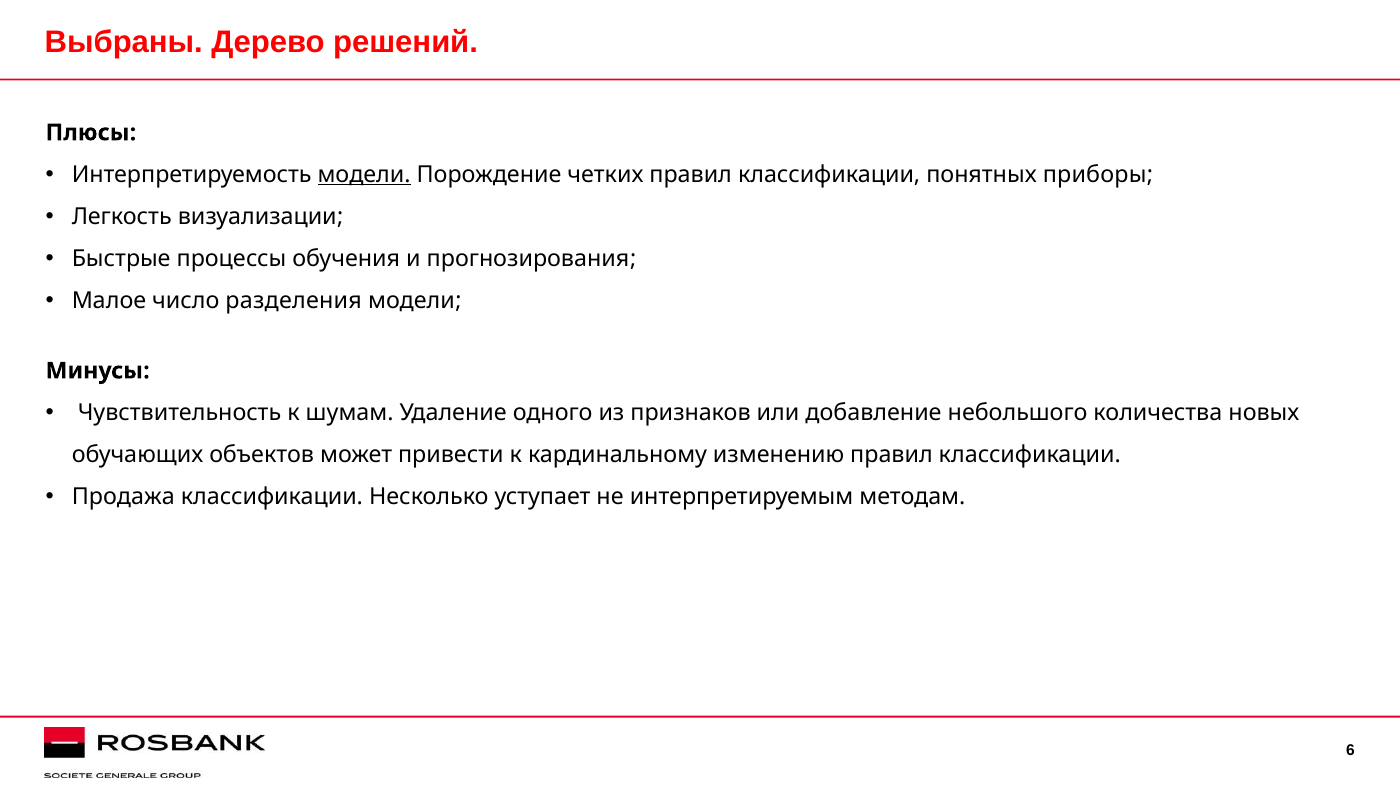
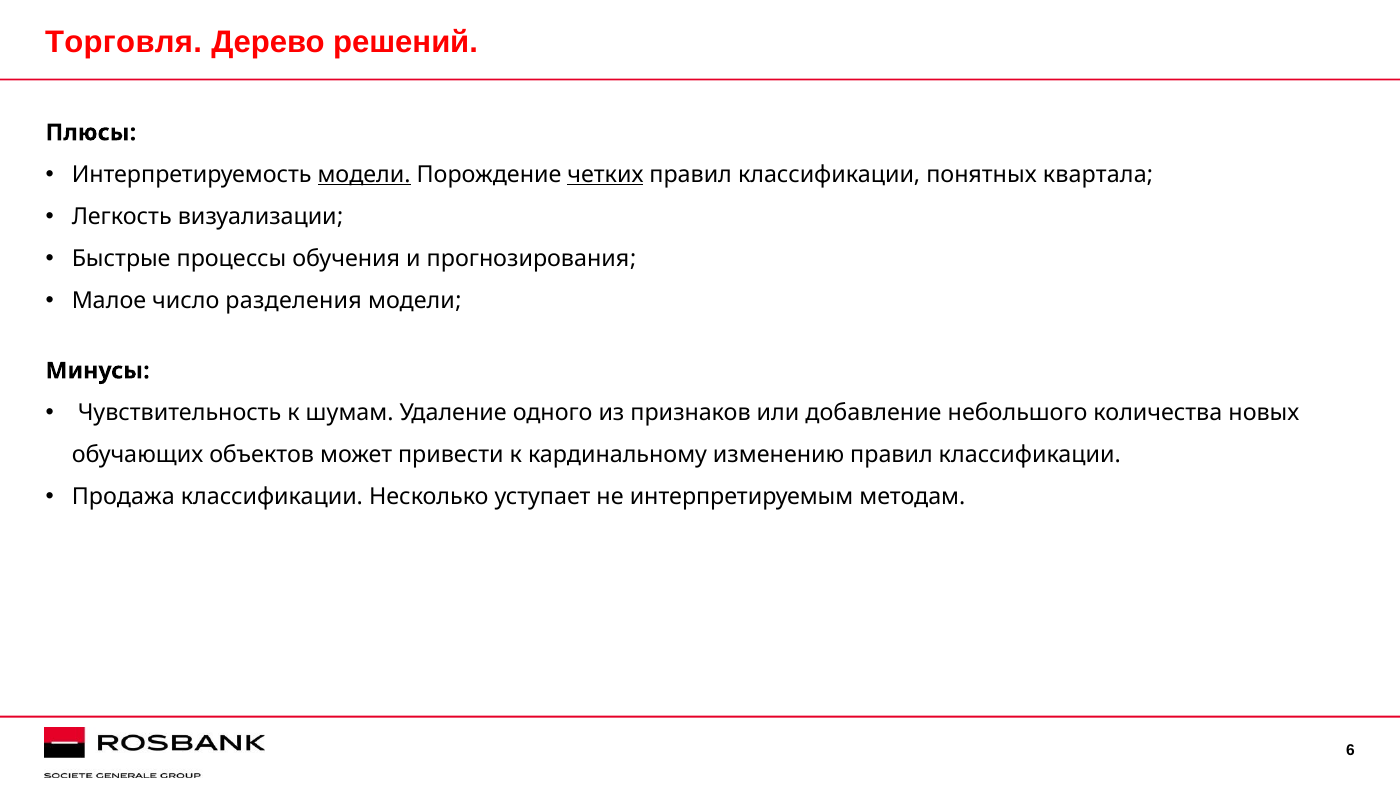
Выбраны: Выбраны -> Торговля
четких underline: none -> present
приборы: приборы -> квартала
